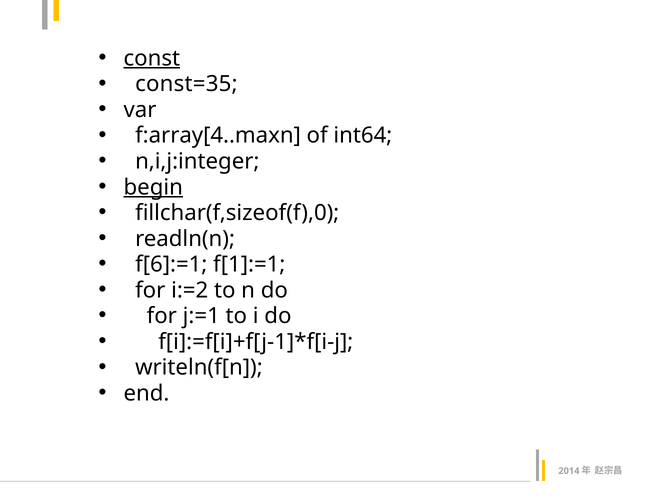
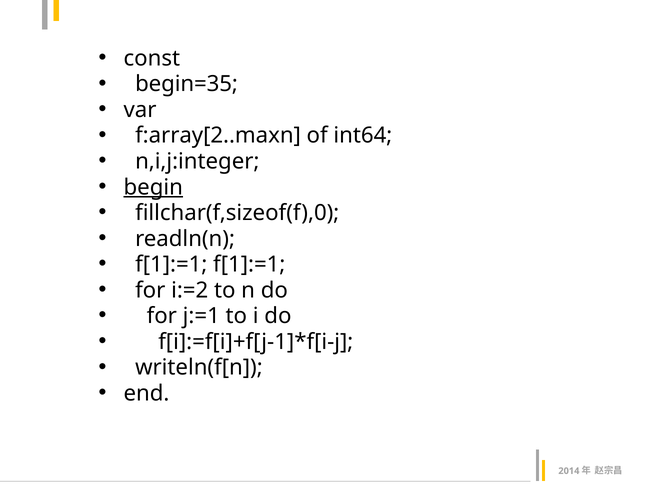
const underline: present -> none
const=35: const=35 -> begin=35
f:array[4..maxn: f:array[4..maxn -> f:array[2..maxn
f[6]:=1 at (171, 265): f[6]:=1 -> f[1]:=1
